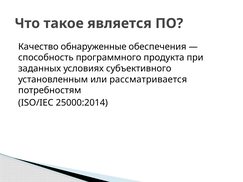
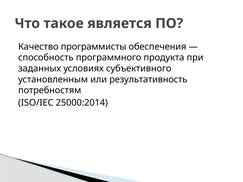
обнаруженные: обнаруженные -> программисты
рассматривается: рассматривается -> результативность
